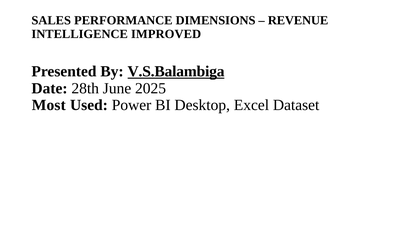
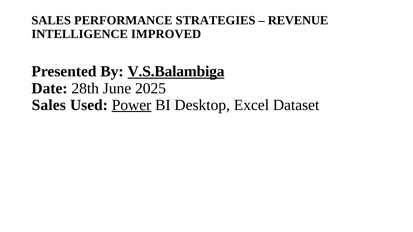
DIMENSIONS: DIMENSIONS -> STRATEGIES
Most at (49, 105): Most -> Sales
Power underline: none -> present
